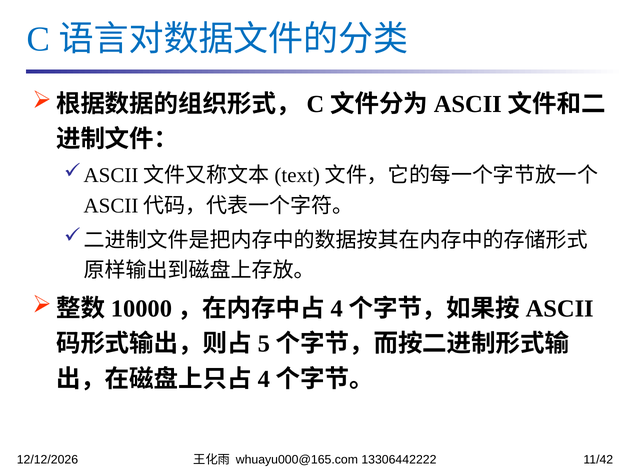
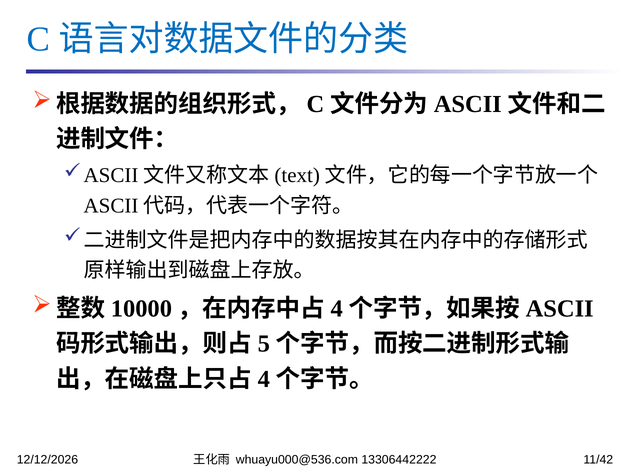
whuayu000@165.com: whuayu000@165.com -> whuayu000@536.com
